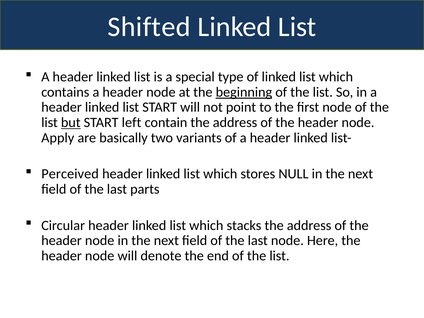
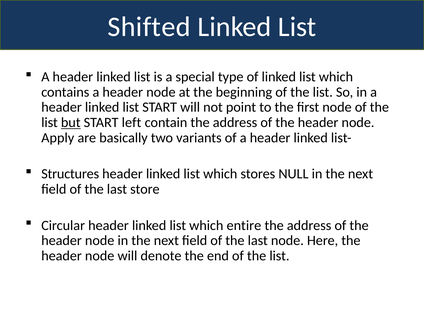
beginning underline: present -> none
Perceived: Perceived -> Structures
parts: parts -> store
stacks: stacks -> entire
